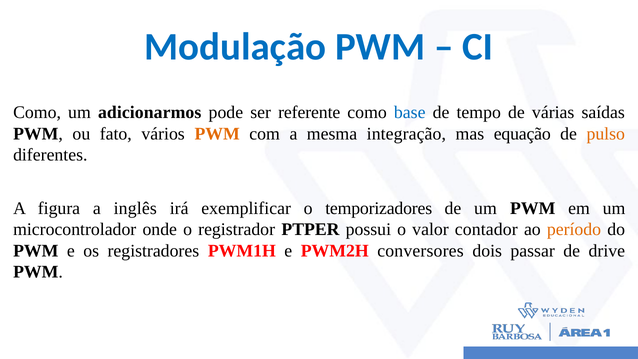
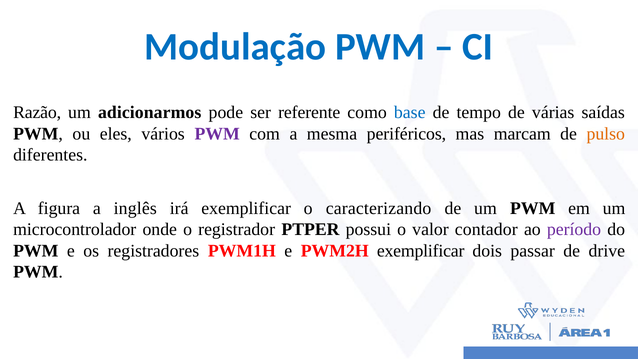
Como at (37, 112): Como -> Razão
fato: fato -> eles
PWM at (217, 134) colour: orange -> purple
integração: integração -> periféricos
equação: equação -> marcam
temporizadores: temporizadores -> caracterizando
período colour: orange -> purple
PWM2H conversores: conversores -> exemplificar
